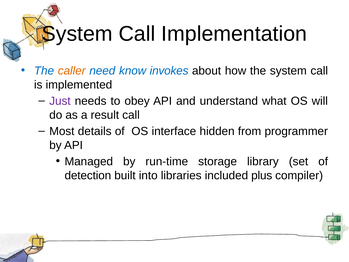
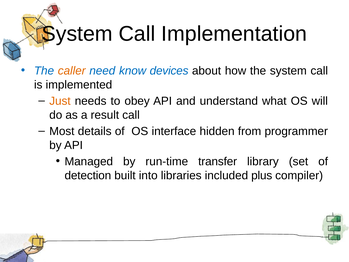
invokes: invokes -> devices
Just colour: purple -> orange
storage: storage -> transfer
